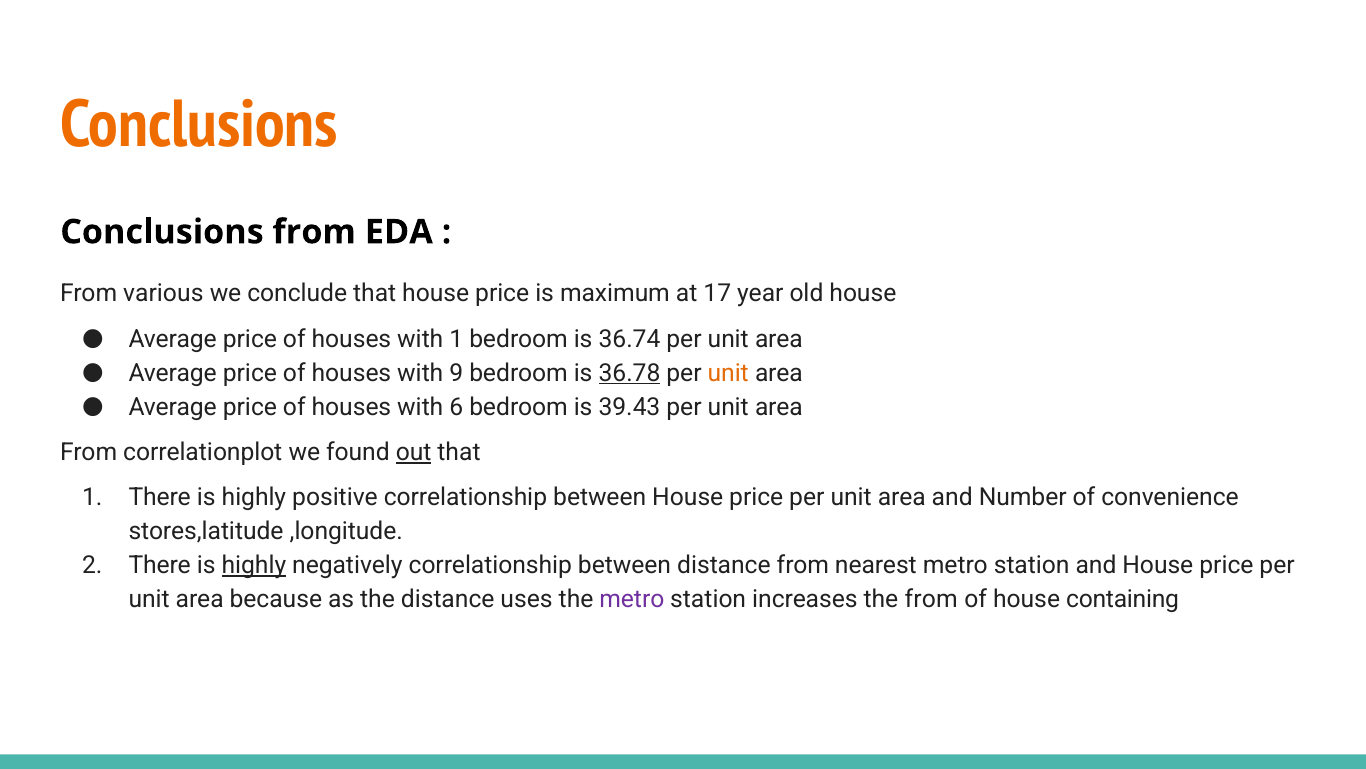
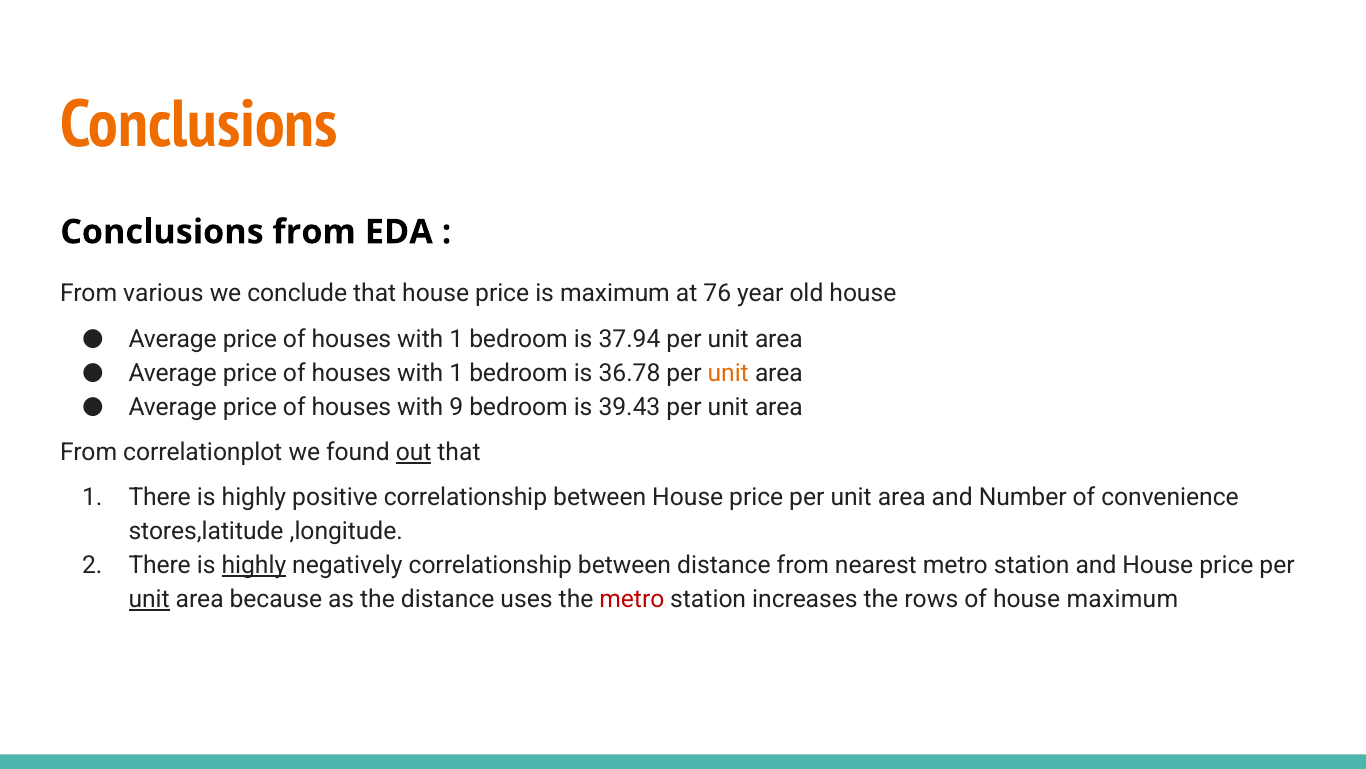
17: 17 -> 76
36.74: 36.74 -> 37.94
9 at (456, 373): 9 -> 1
36.78 underline: present -> none
6: 6 -> 9
unit at (149, 599) underline: none -> present
metro at (632, 599) colour: purple -> red
the from: from -> rows
house containing: containing -> maximum
